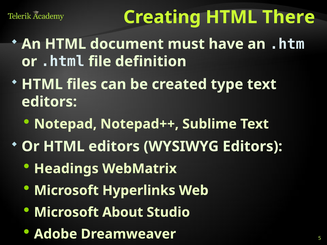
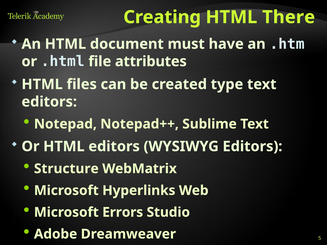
definition: definition -> attributes
Headings: Headings -> Structure
About: About -> Errors
